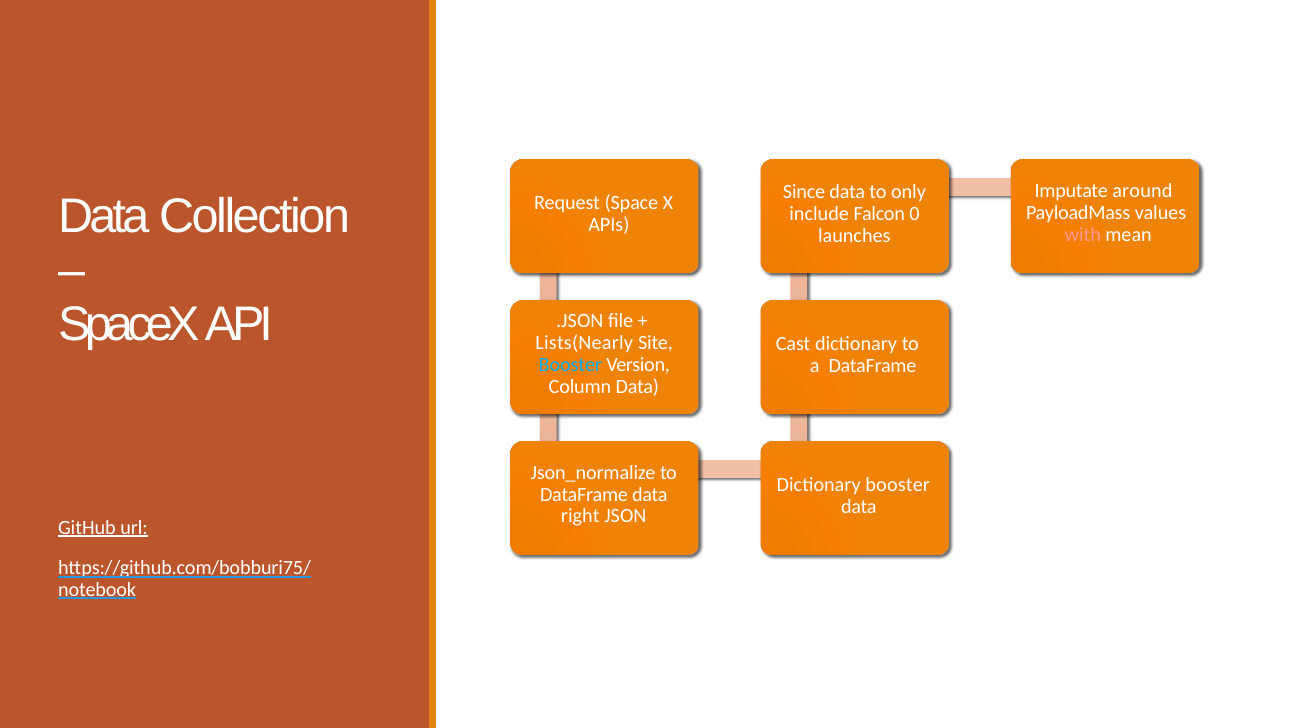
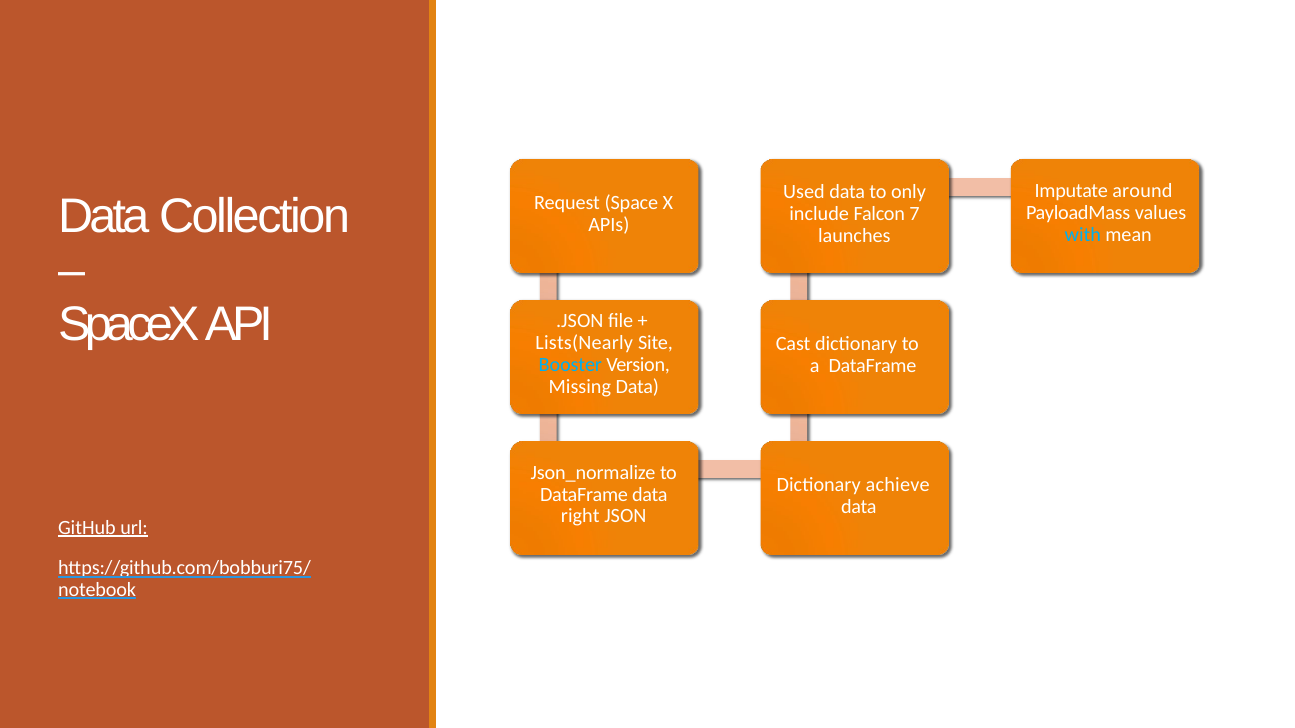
Since: Since -> Used
0: 0 -> 7
with colour: pink -> light blue
Column: Column -> Missing
Dictionary booster: booster -> achieve
